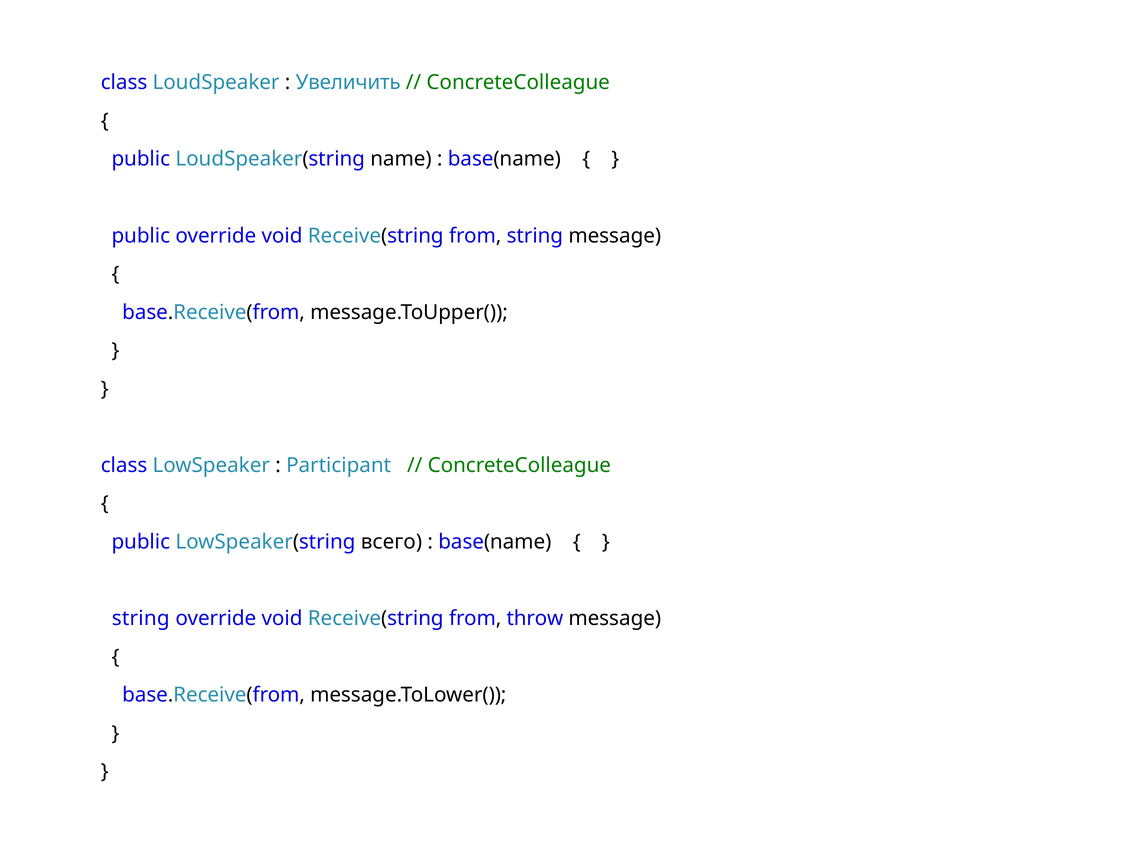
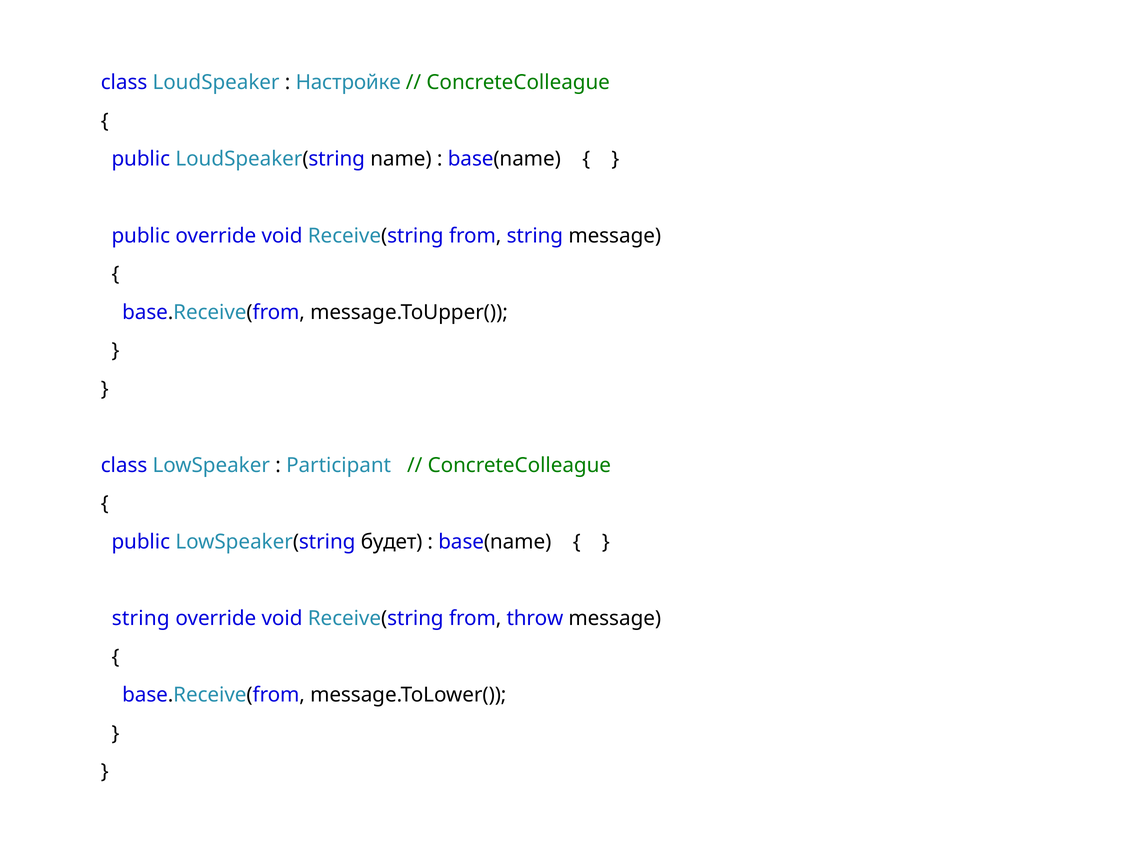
Увеличить: Увеличить -> Настройке
всего: всего -> будет
